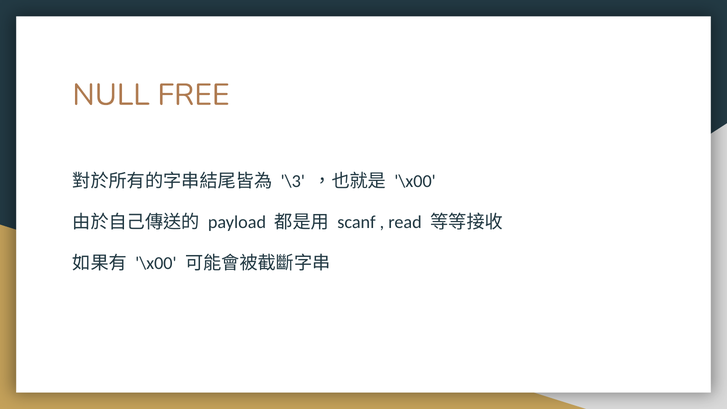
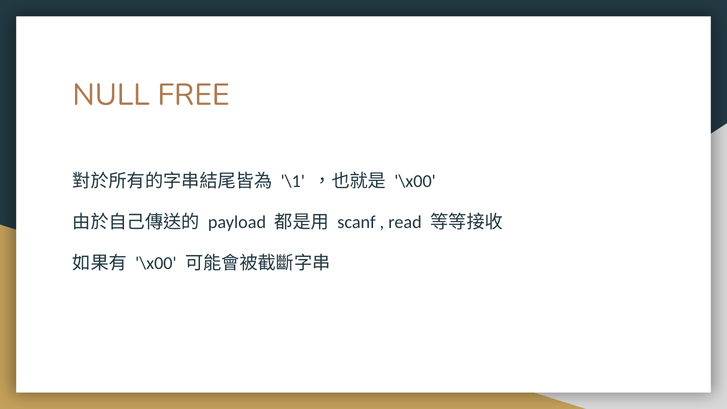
\3: \3 -> \1
